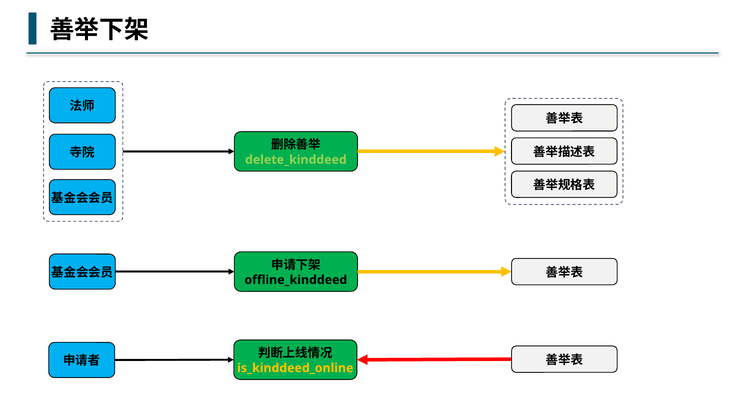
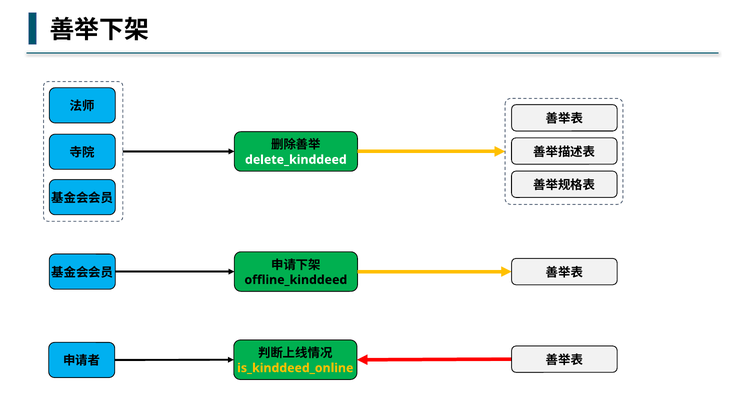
delete_kinddeed colour: light green -> white
